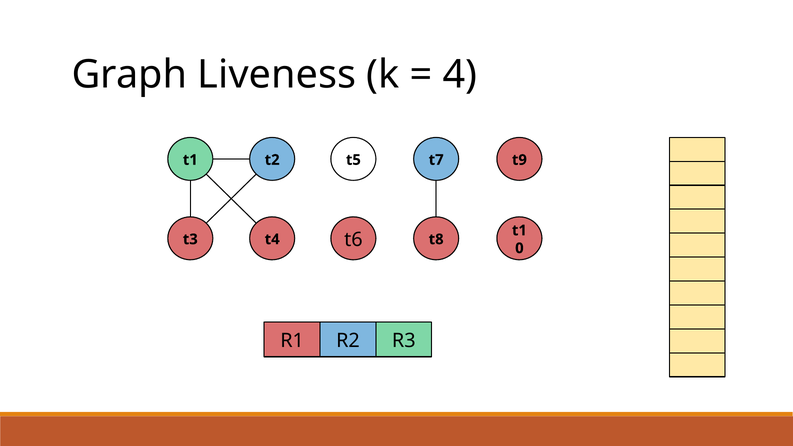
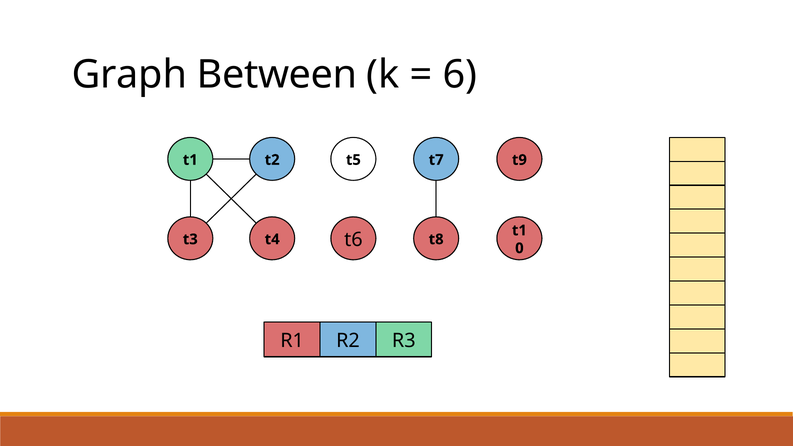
Liveness: Liveness -> Between
4: 4 -> 6
